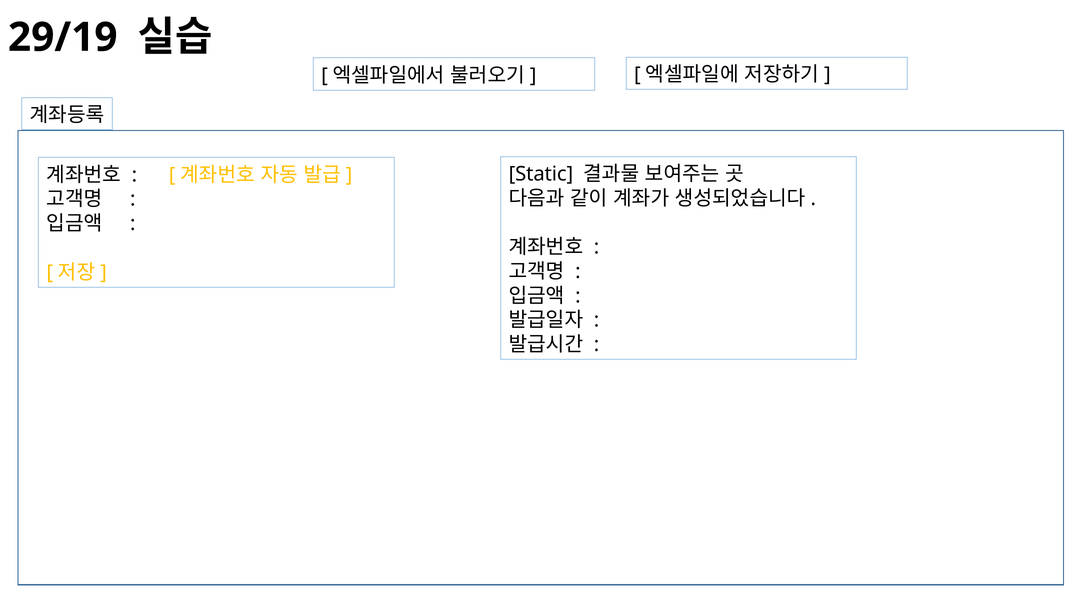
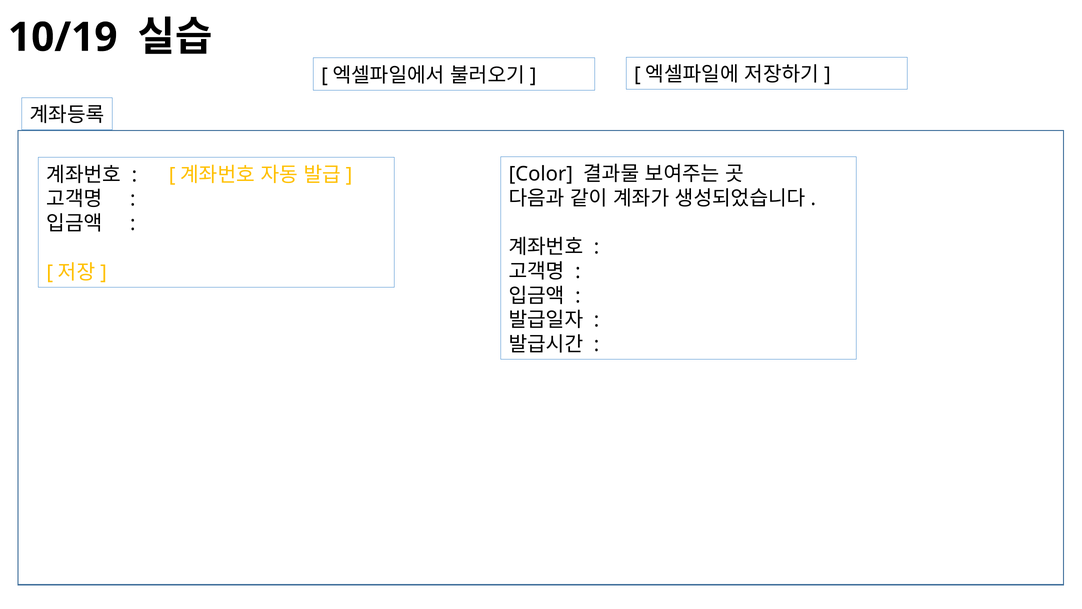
29/19: 29/19 -> 10/19
Static: Static -> Color
